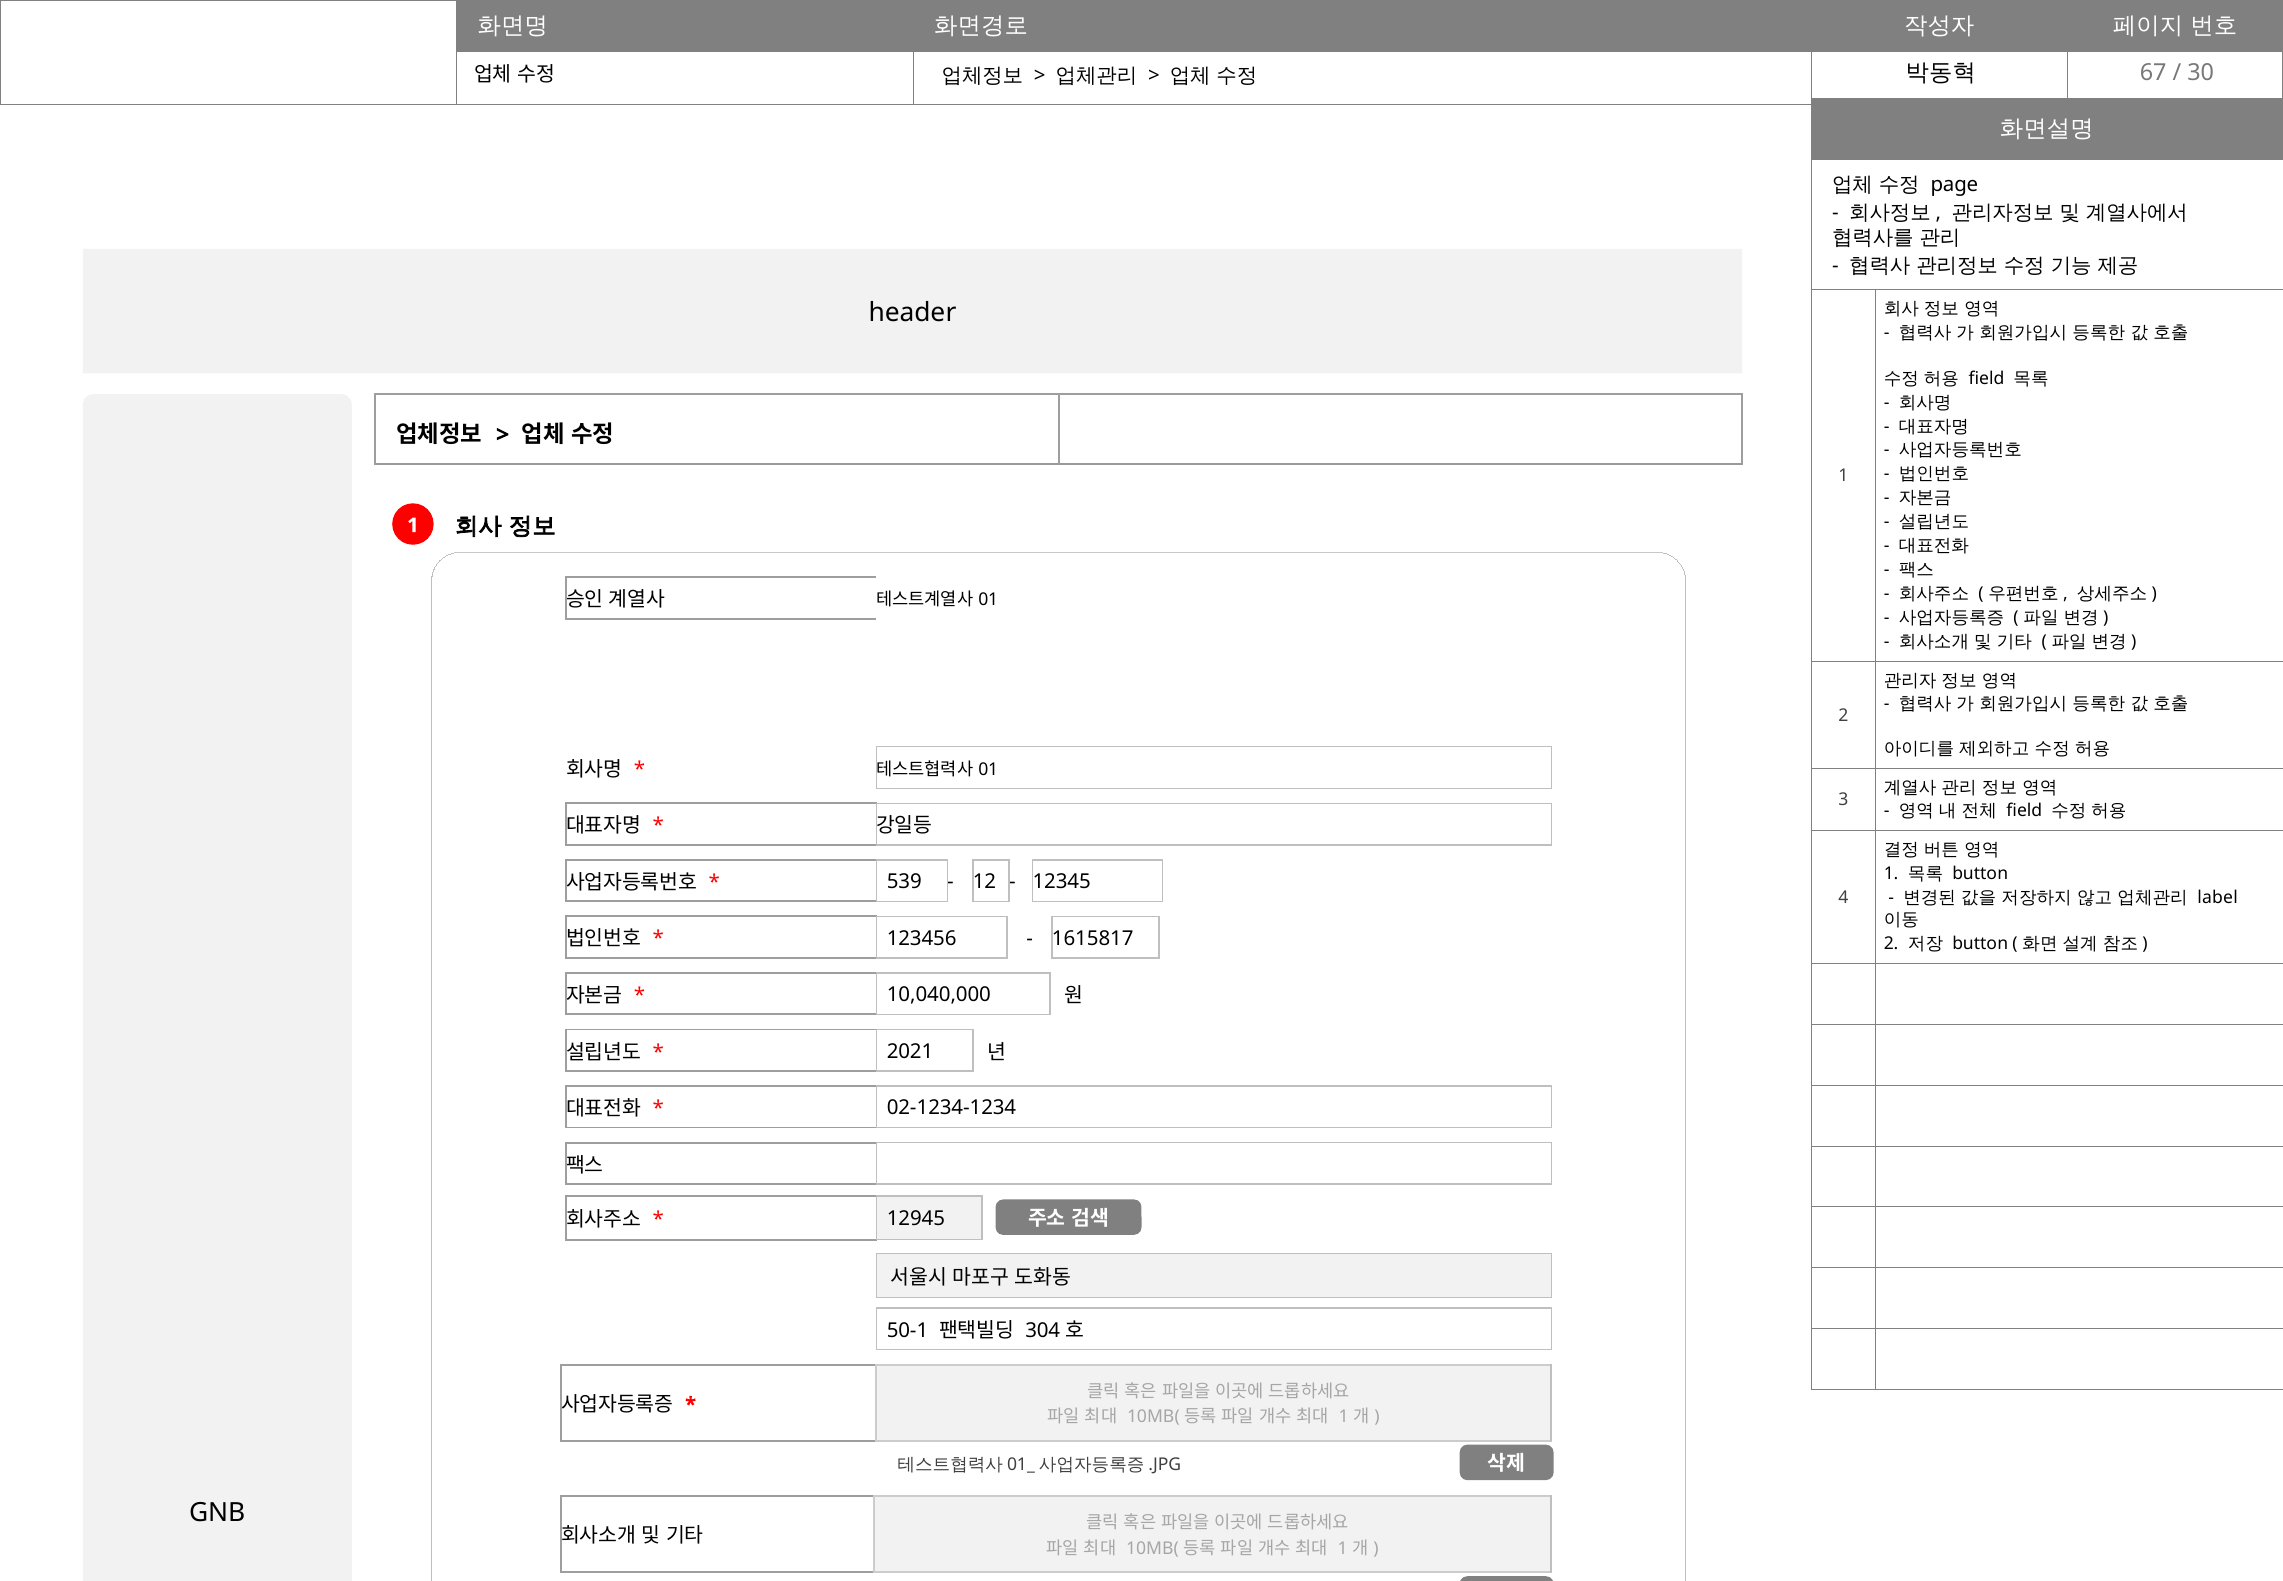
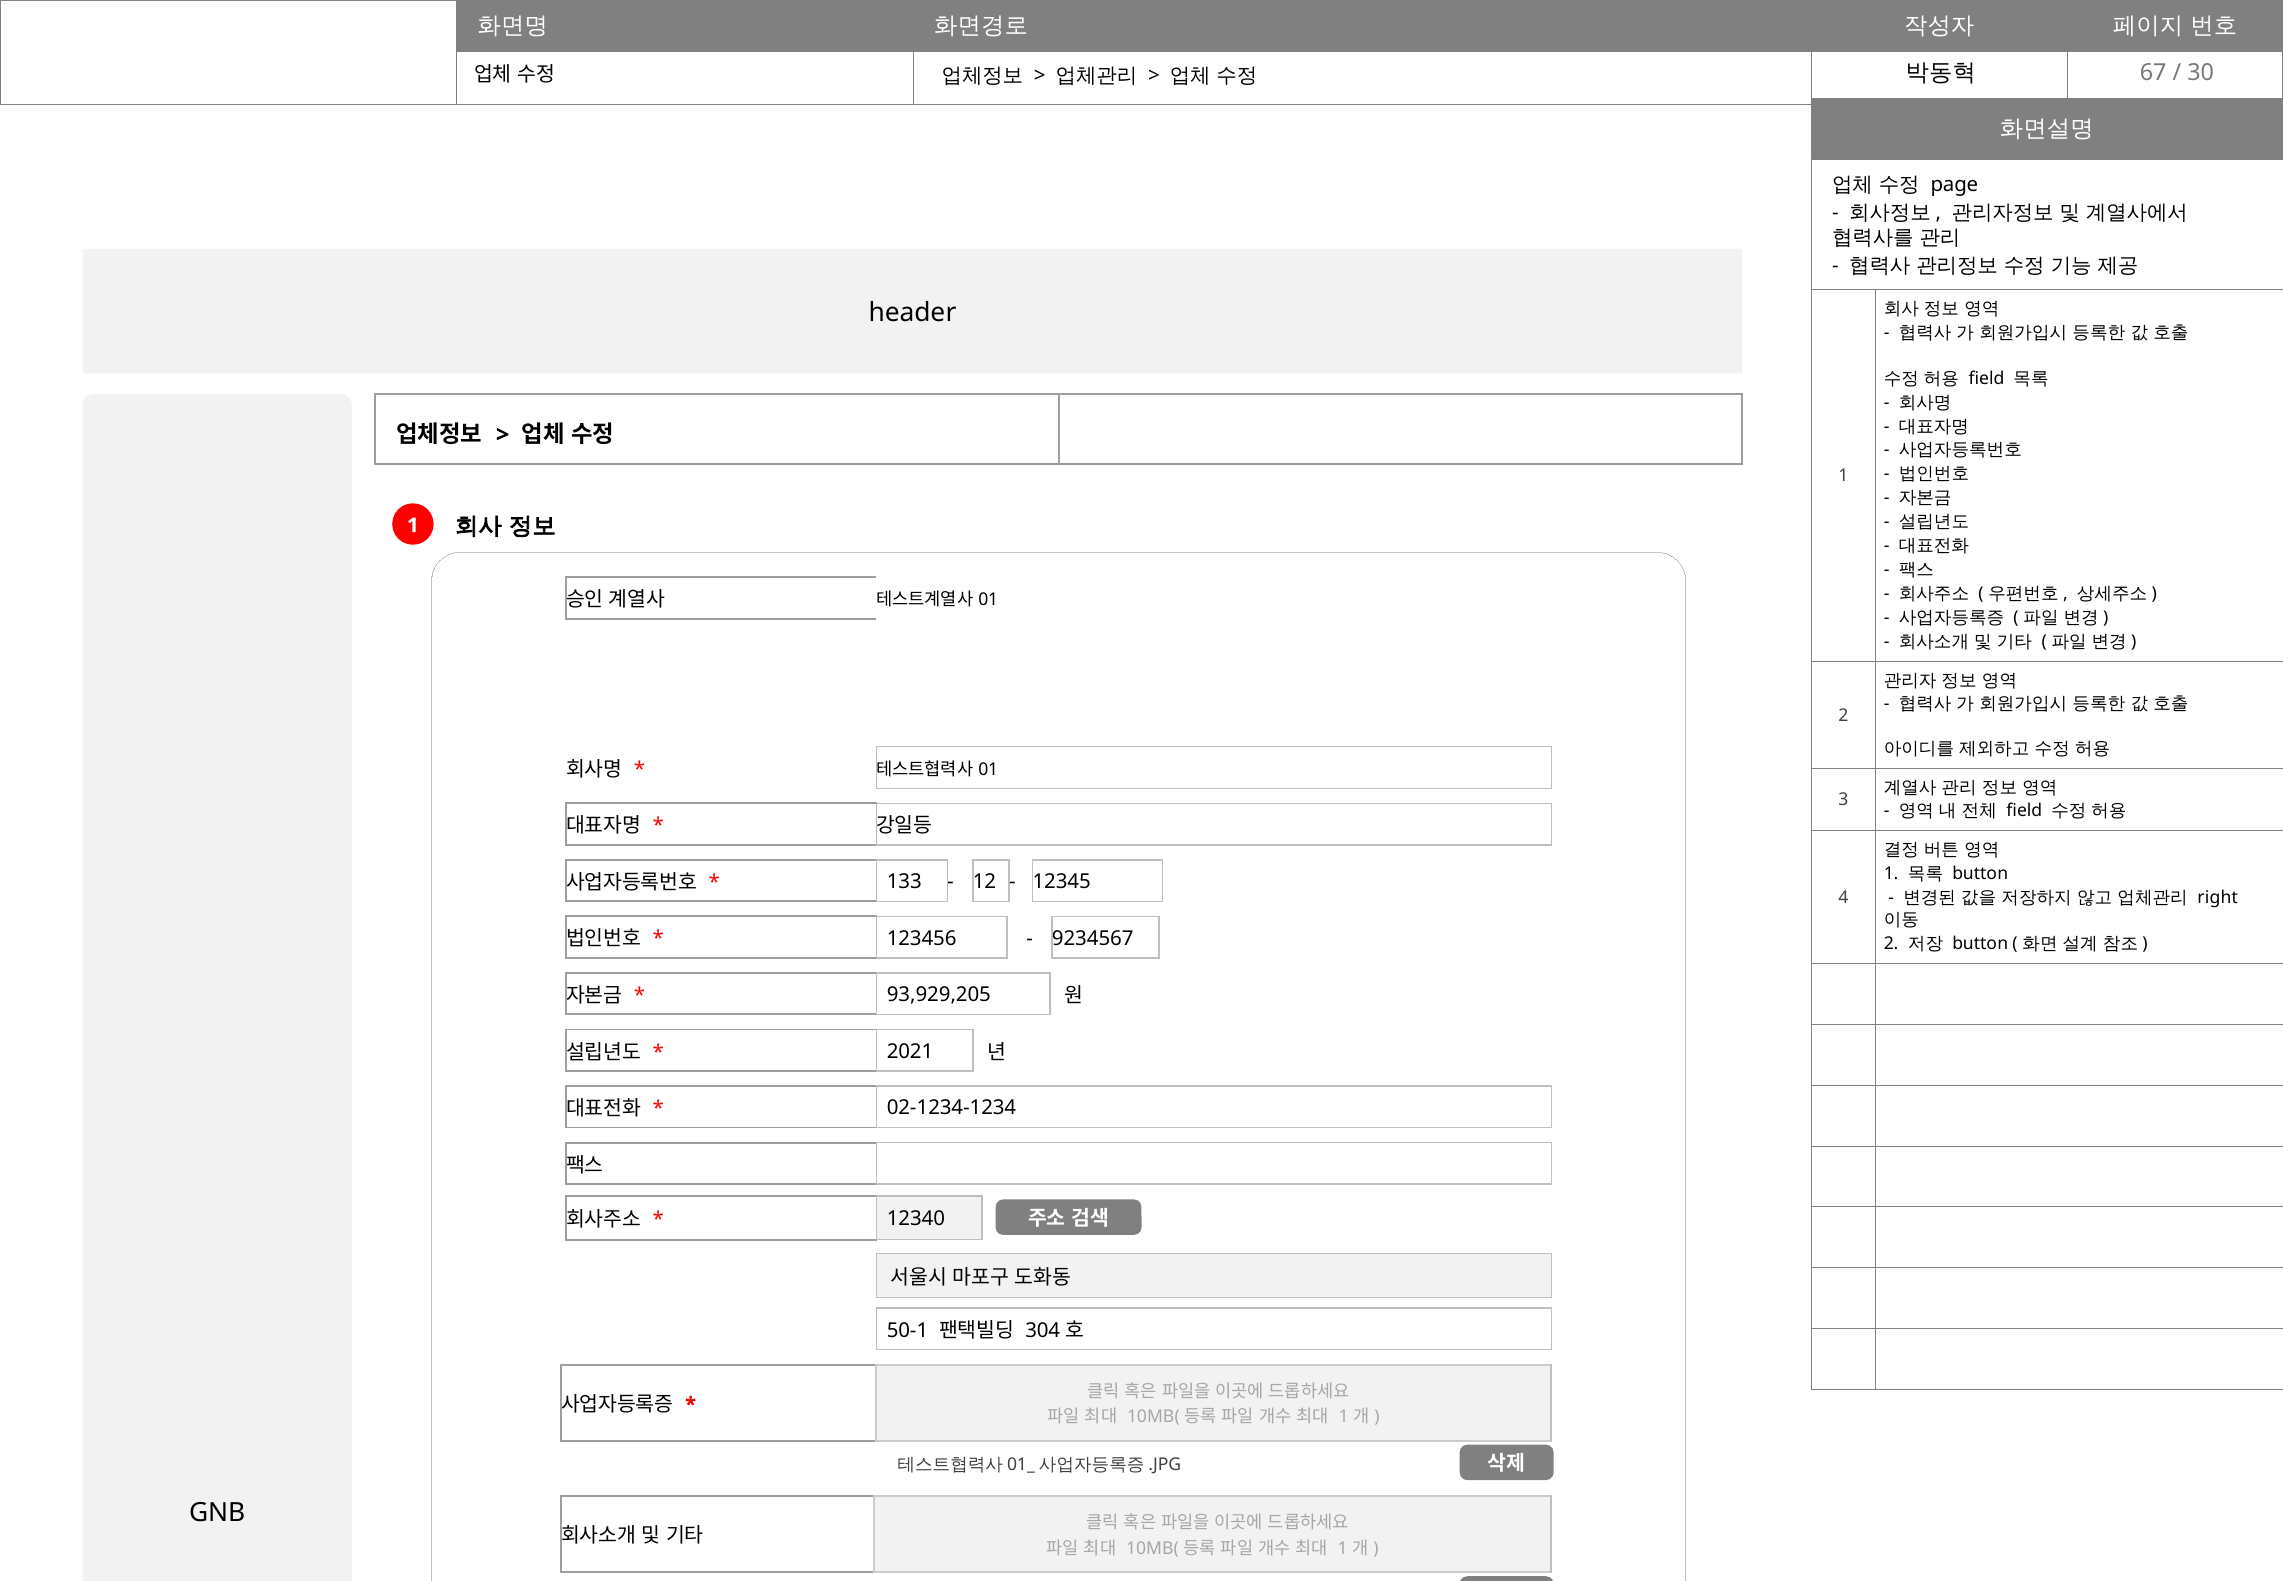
539: 539 -> 133
label: label -> right
1615817: 1615817 -> 9234567
10,040,000: 10,040,000 -> 93,929,205
12945: 12945 -> 12340
